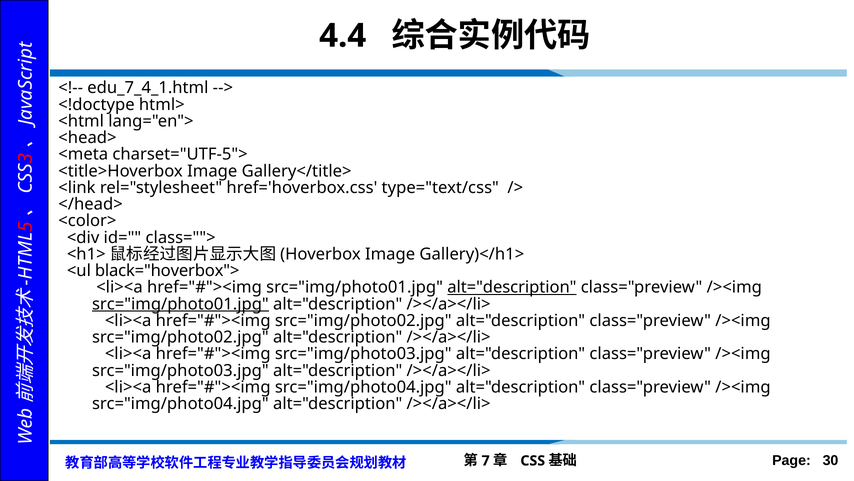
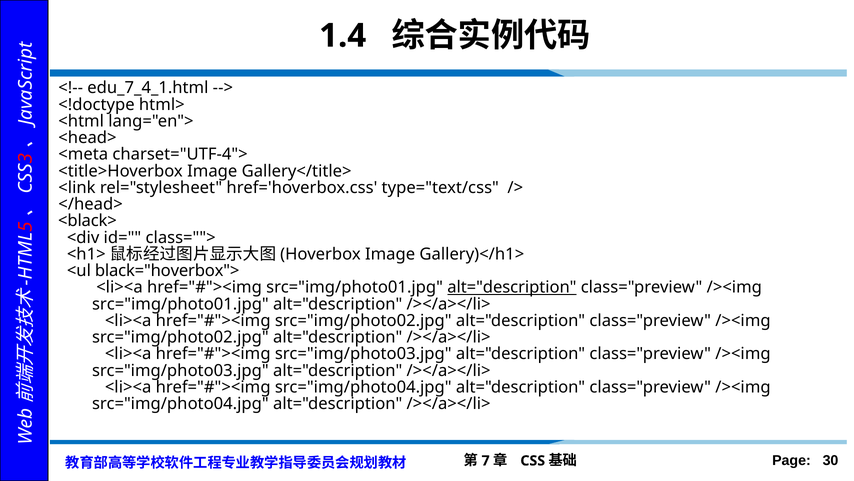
4.4: 4.4 -> 1.4
charset="UTF-5">: charset="UTF-5"> -> charset="UTF-4">
<color>: <color> -> <black>
src="img/photo01.jpg at (180, 304) underline: present -> none
